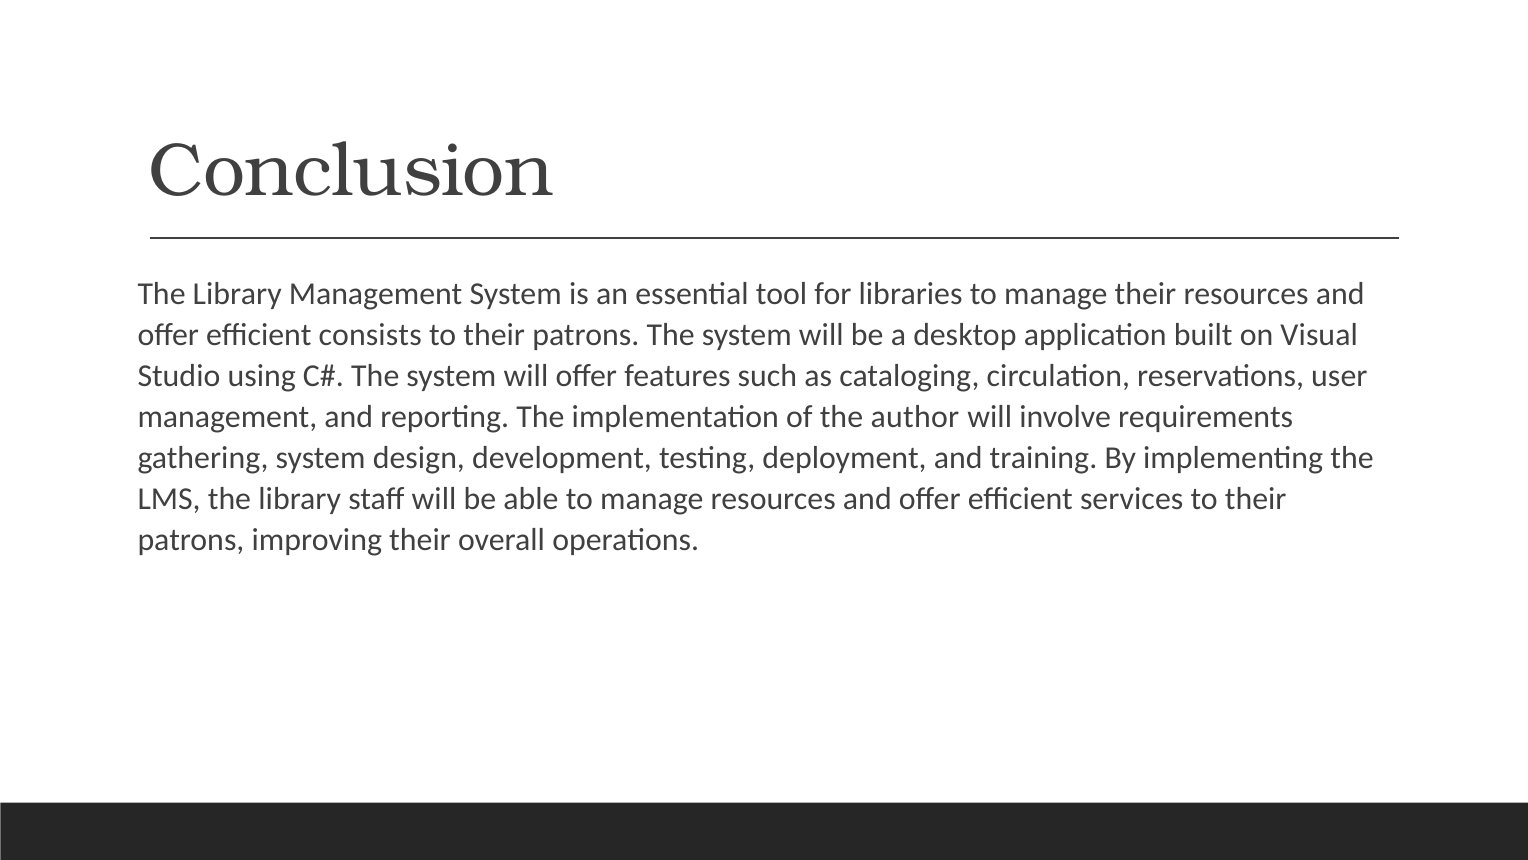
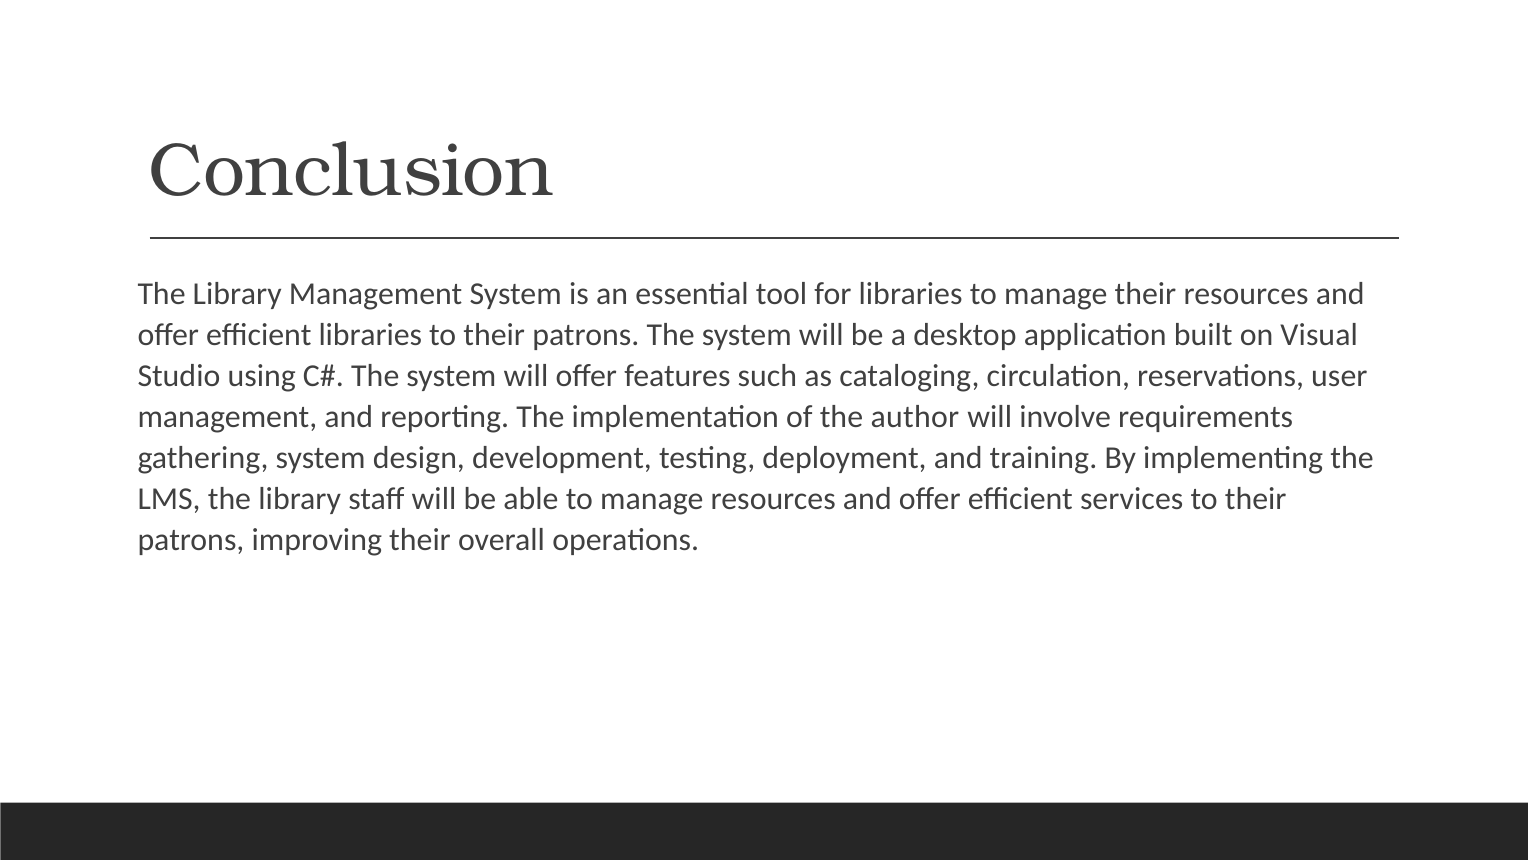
efficient consists: consists -> libraries
